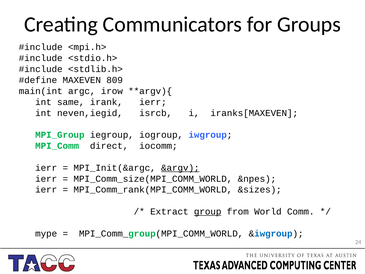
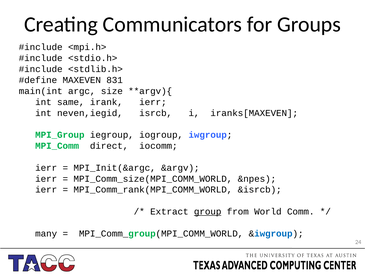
809: 809 -> 831
irow: irow -> size
&argv underline: present -> none
&sizes: &sizes -> &isrcb
mype: mype -> many
